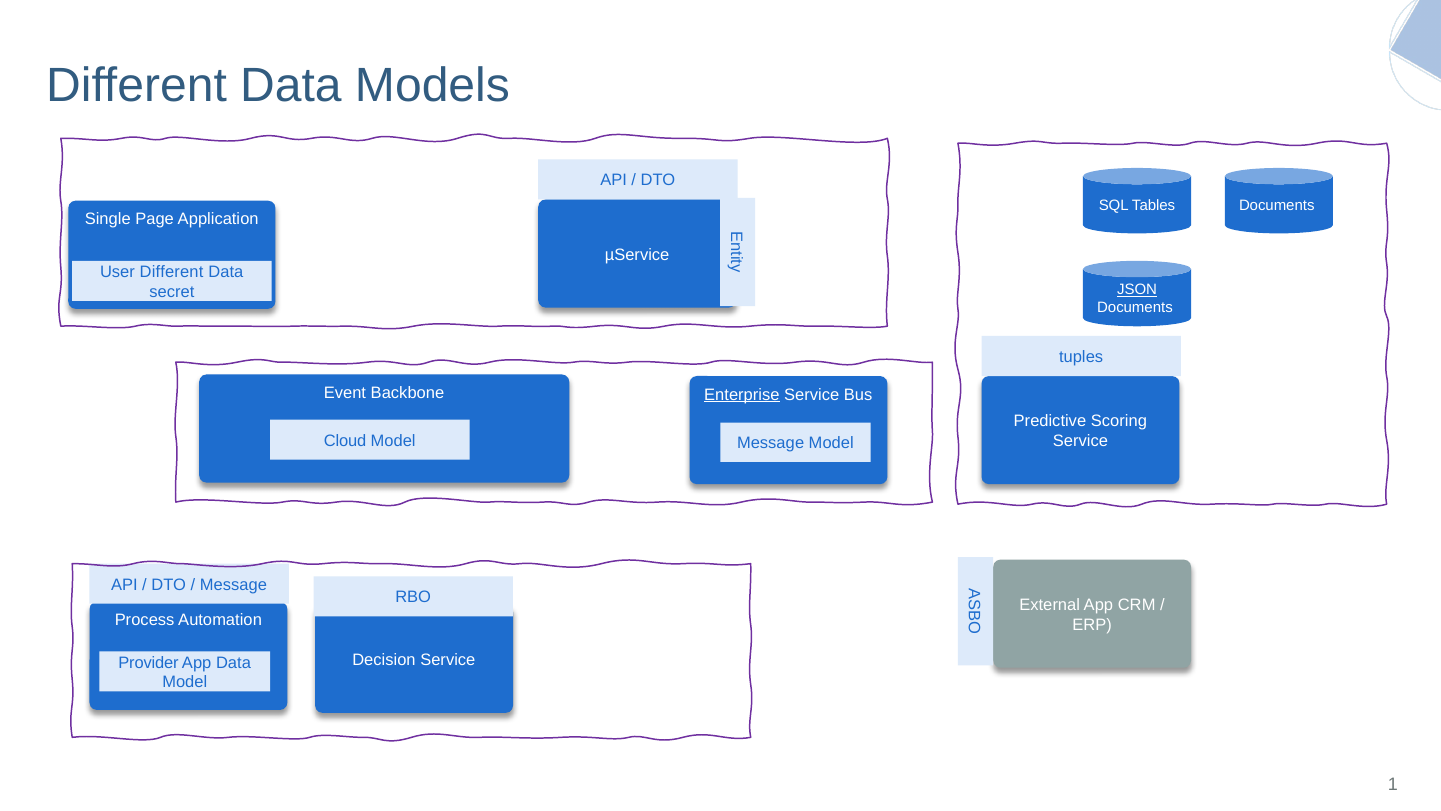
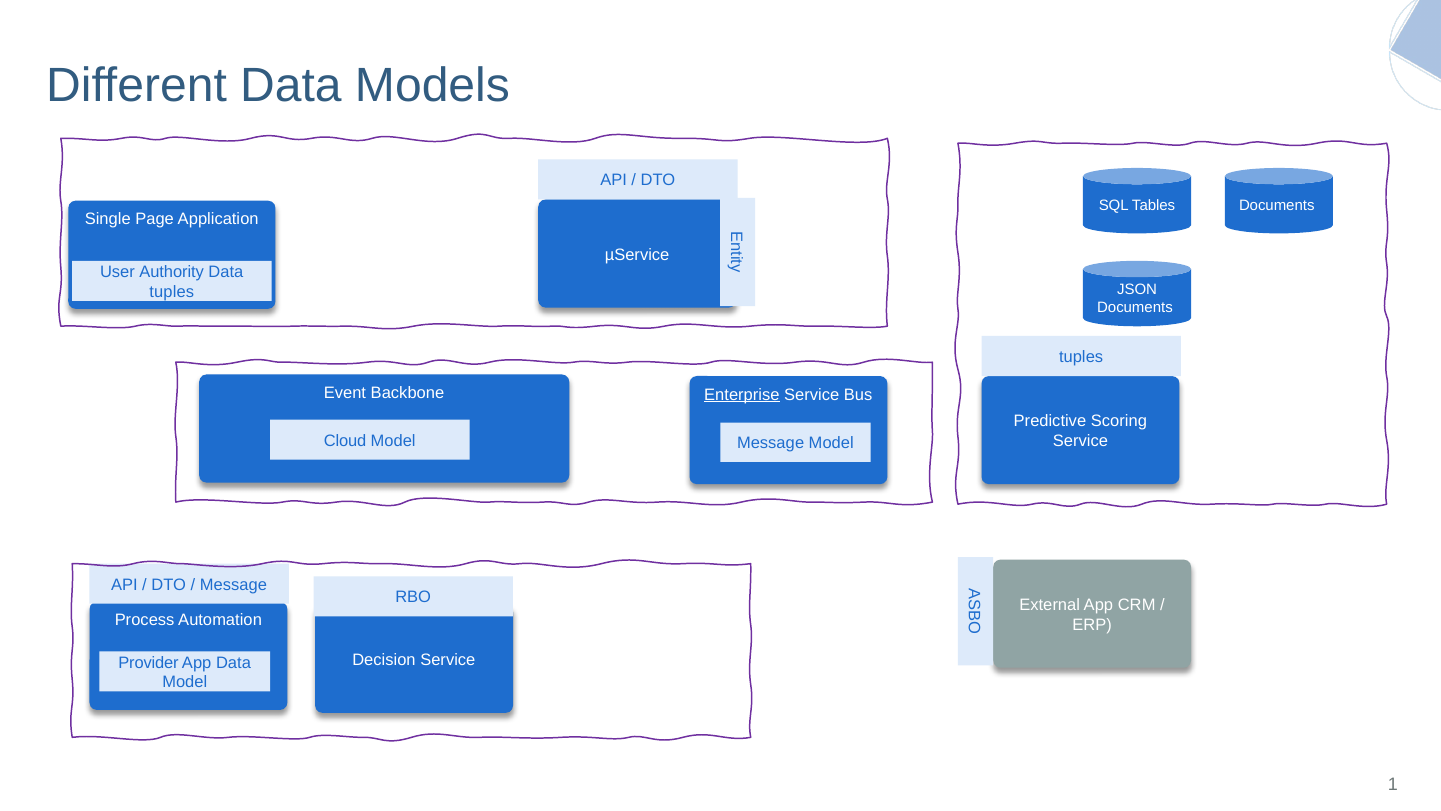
User Different: Different -> Authority
JSON underline: present -> none
secret at (172, 292): secret -> tuples
